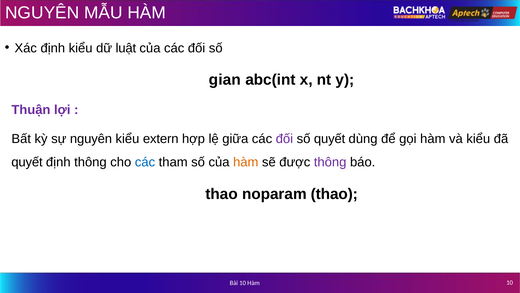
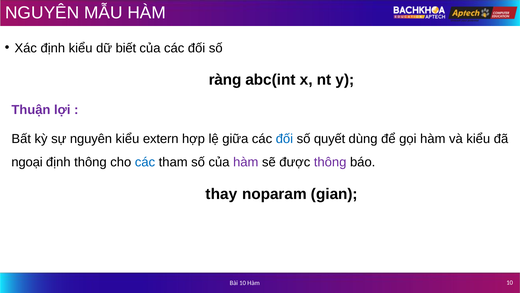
luật: luật -> biết
gian: gian -> ràng
đối at (284, 139) colour: purple -> blue
quyết at (27, 162): quyết -> ngoại
hàm at (246, 162) colour: orange -> purple
thao at (222, 194): thao -> thay
noparam thao: thao -> gian
